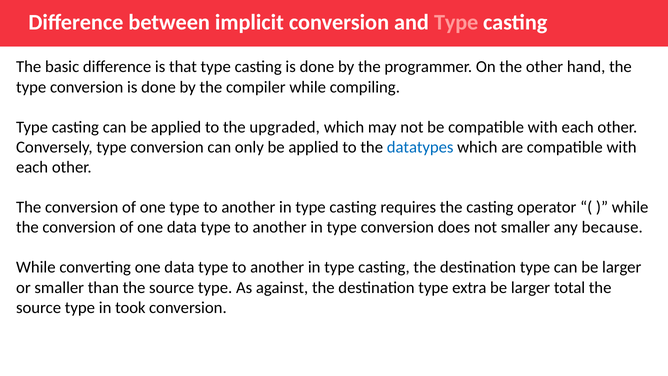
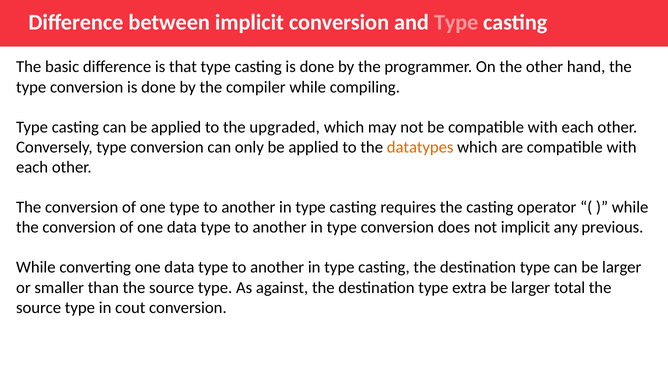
datatypes colour: blue -> orange
not smaller: smaller -> implicit
because: because -> previous
took: took -> cout
